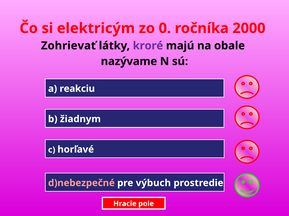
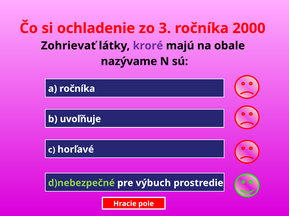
elektricým: elektricým -> ochladenie
0: 0 -> 3
a reakciu: reakciu -> ročníka
žiadnym: žiadnym -> uvoľňuje
d)nebezpečné colour: pink -> light green
